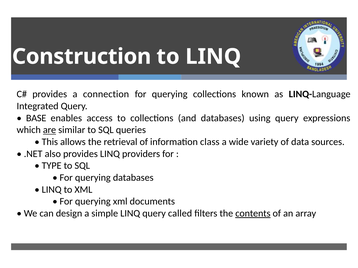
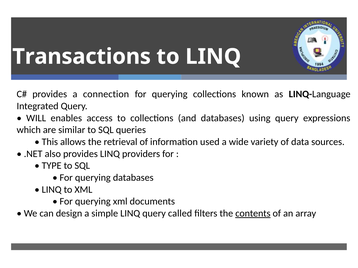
Construction: Construction -> Transactions
BASE: BASE -> WILL
are underline: present -> none
class: class -> used
